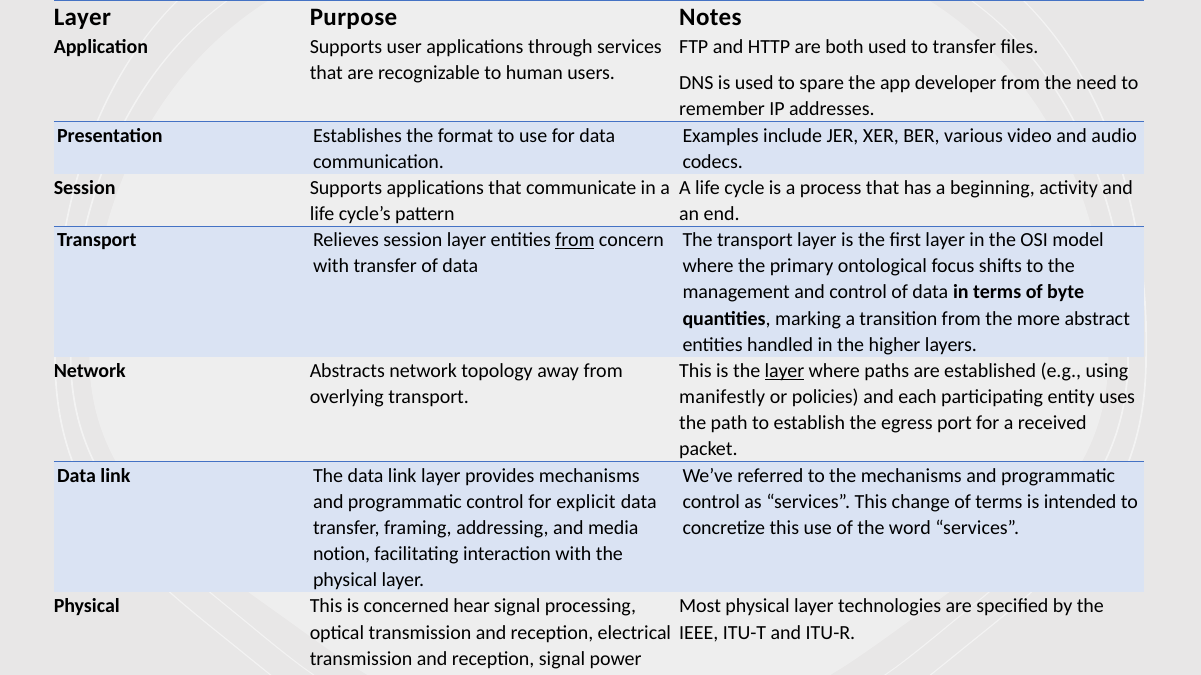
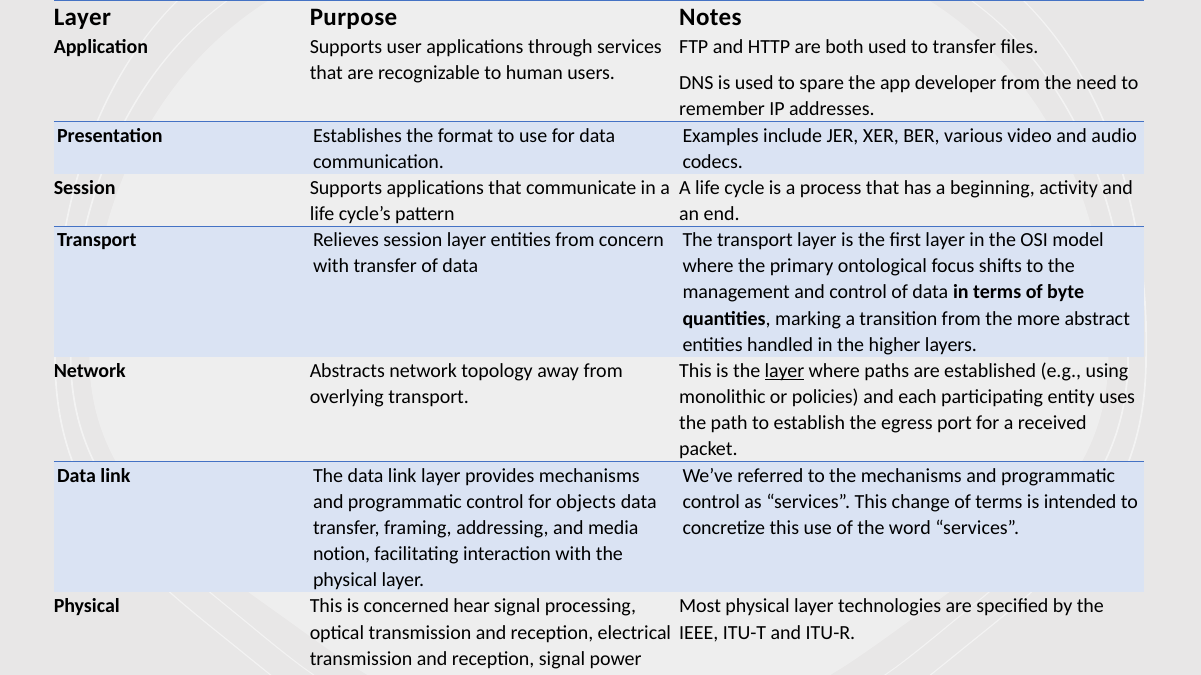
from at (575, 240) underline: present -> none
manifestly: manifestly -> monolithic
explicit: explicit -> objects
